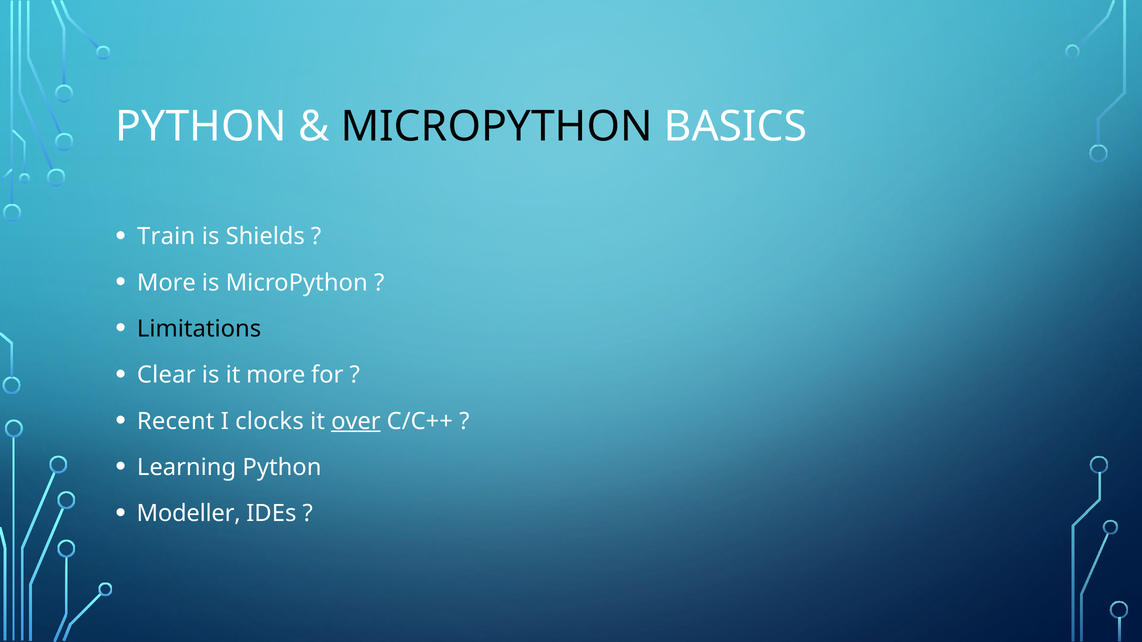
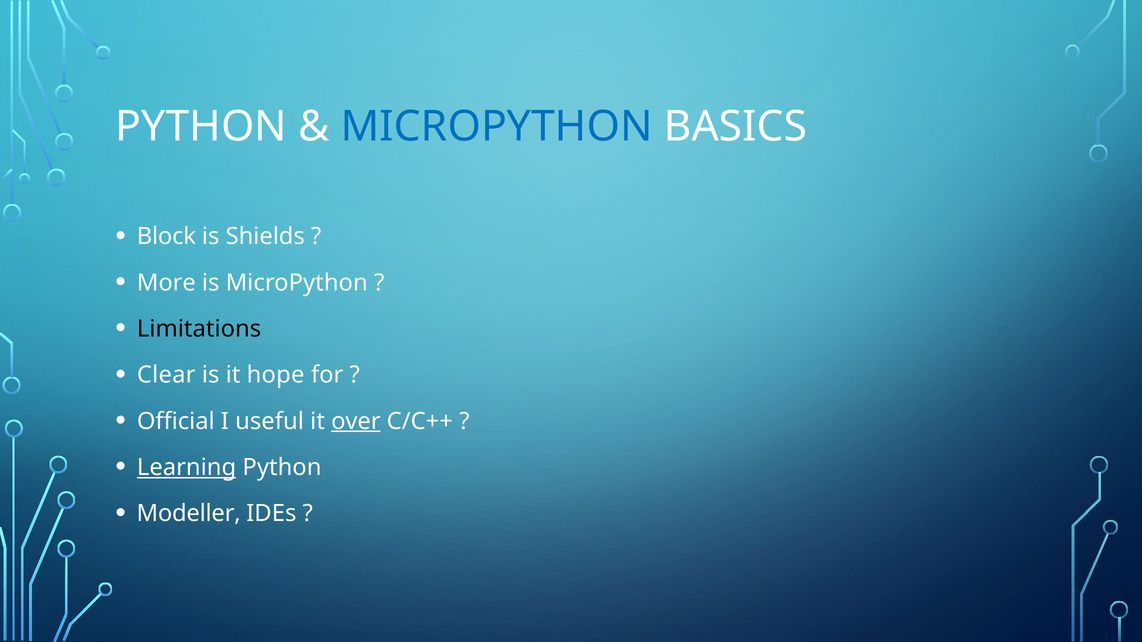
MICROPYTHON at (497, 127) colour: black -> blue
Train: Train -> Block
it more: more -> hope
Recent: Recent -> Official
clocks: clocks -> useful
Learning underline: none -> present
